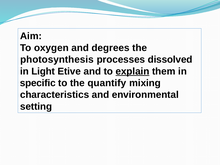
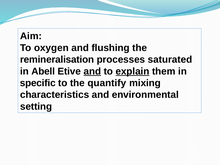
degrees: degrees -> flushing
photosynthesis: photosynthesis -> remineralisation
dissolved: dissolved -> saturated
Light: Light -> Abell
and at (92, 71) underline: none -> present
